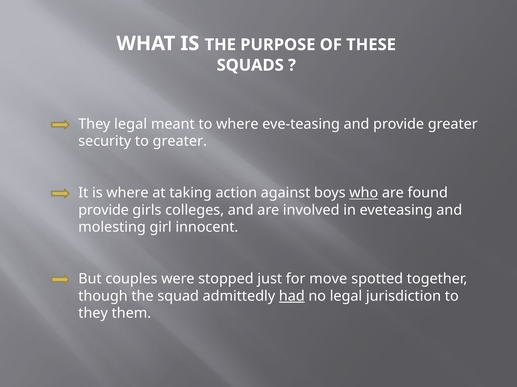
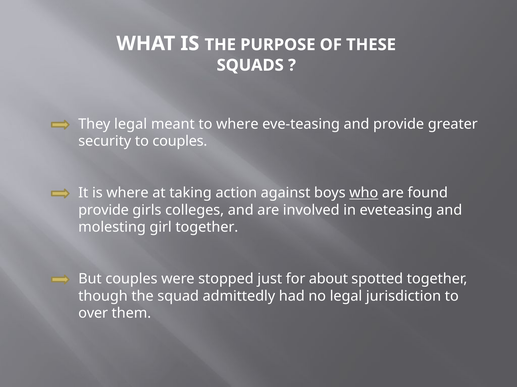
to greater: greater -> couples
girl innocent: innocent -> together
move: move -> about
had underline: present -> none
they at (93, 314): they -> over
